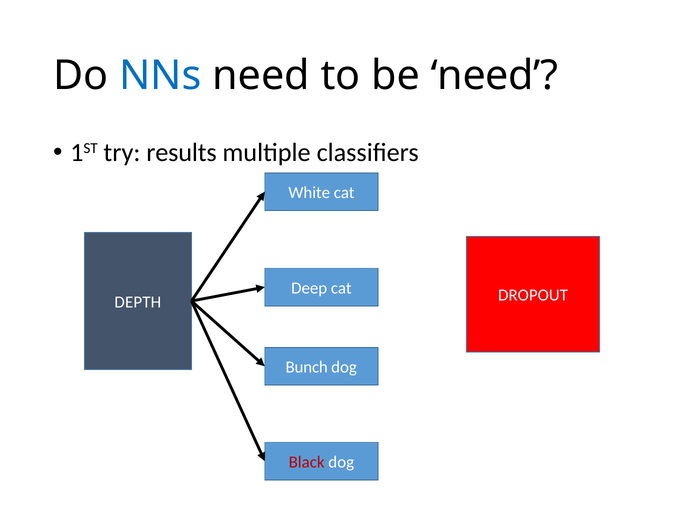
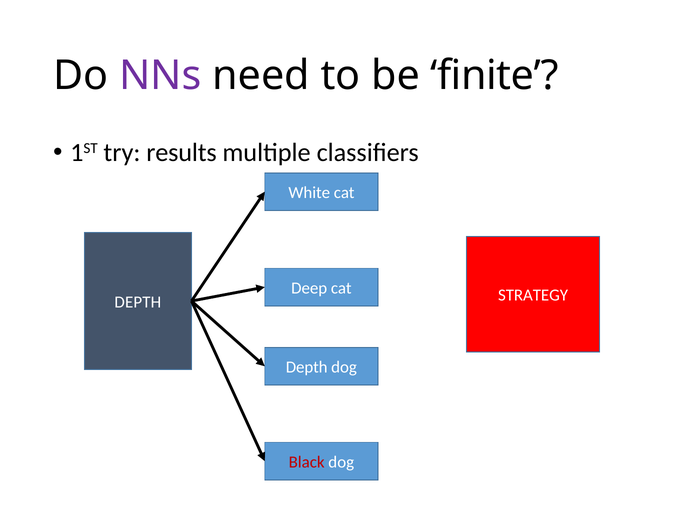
NNs colour: blue -> purple
be need: need -> finite
DROPOUT: DROPOUT -> STRATEGY
Bunch at (307, 367): Bunch -> Depth
